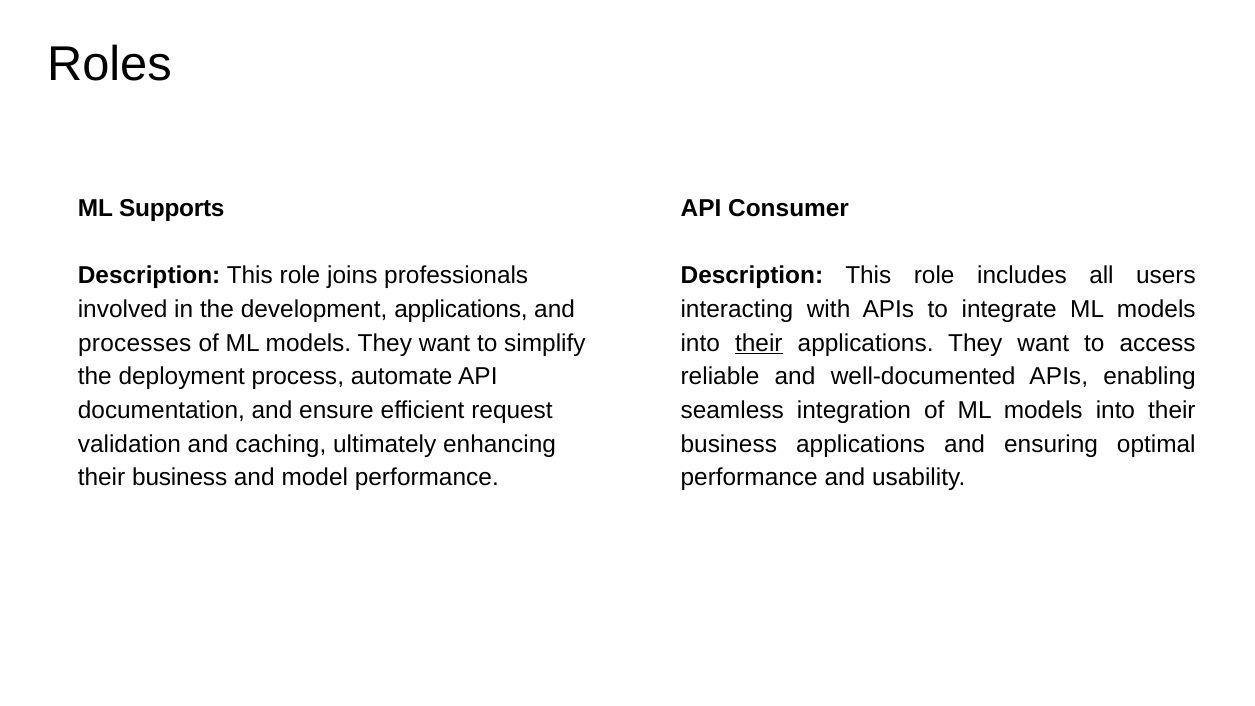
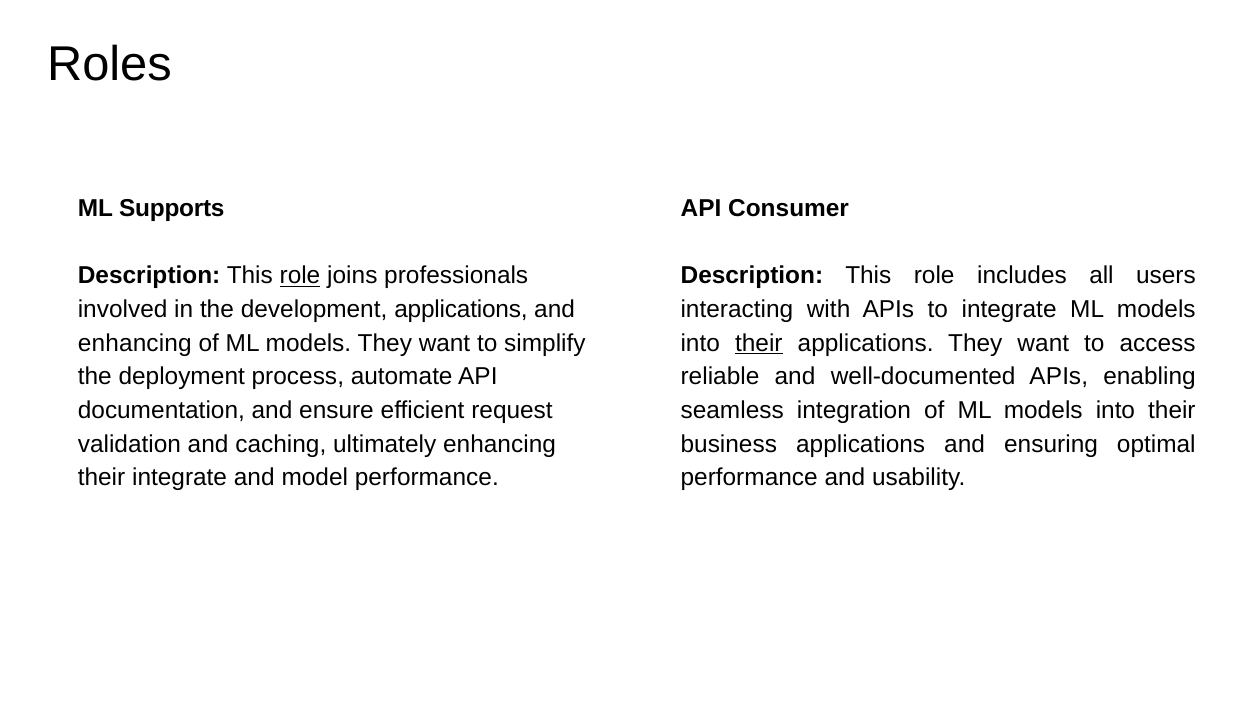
role at (300, 276) underline: none -> present
processes at (135, 343): processes -> enhancing
business at (180, 478): business -> integrate
